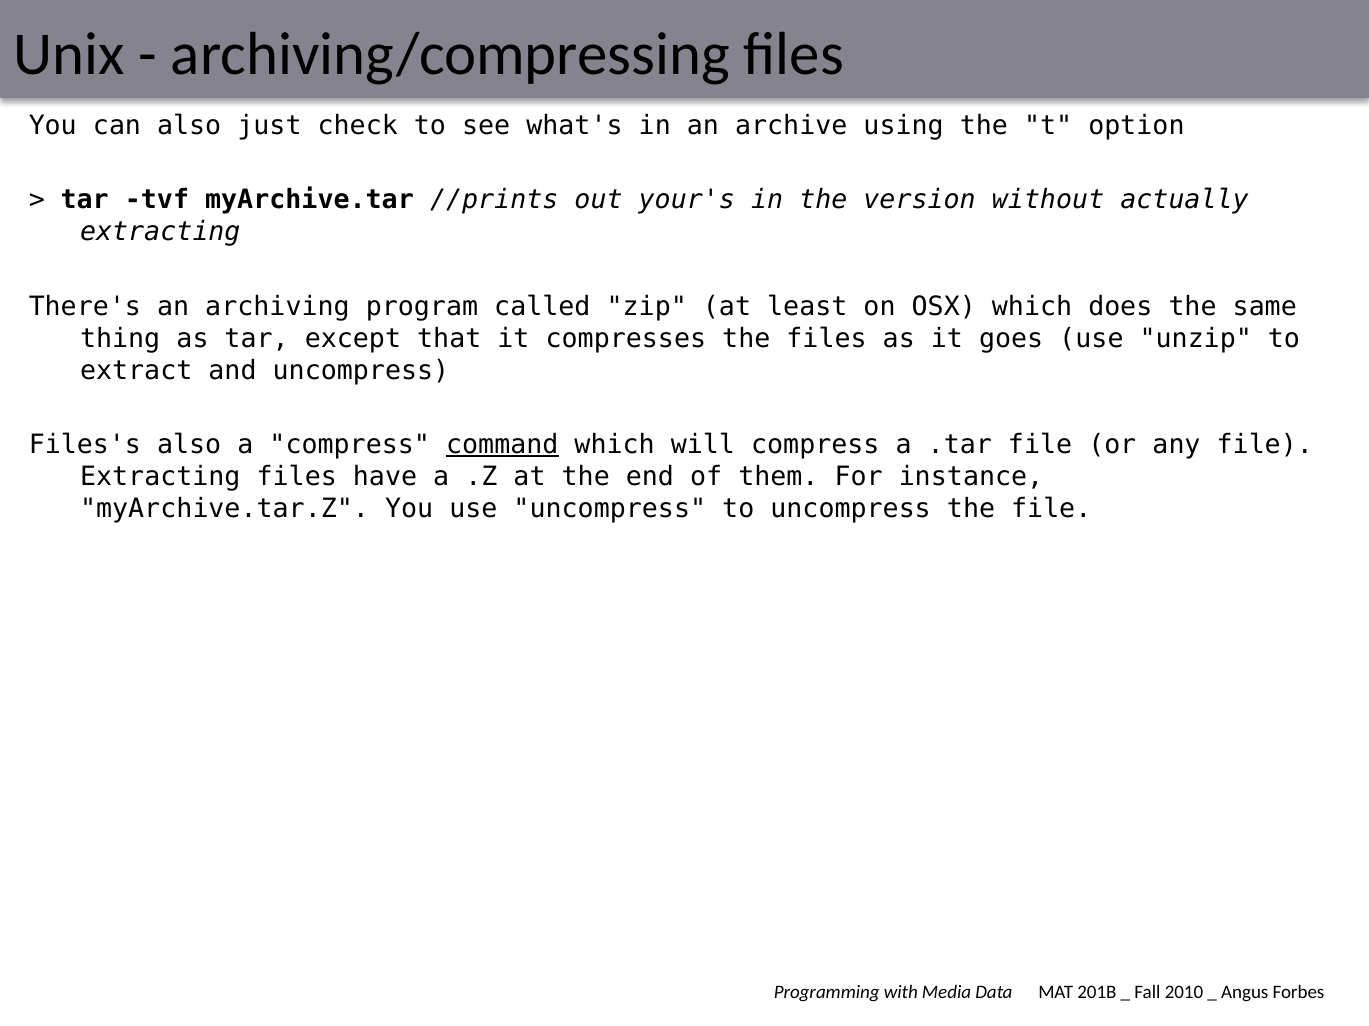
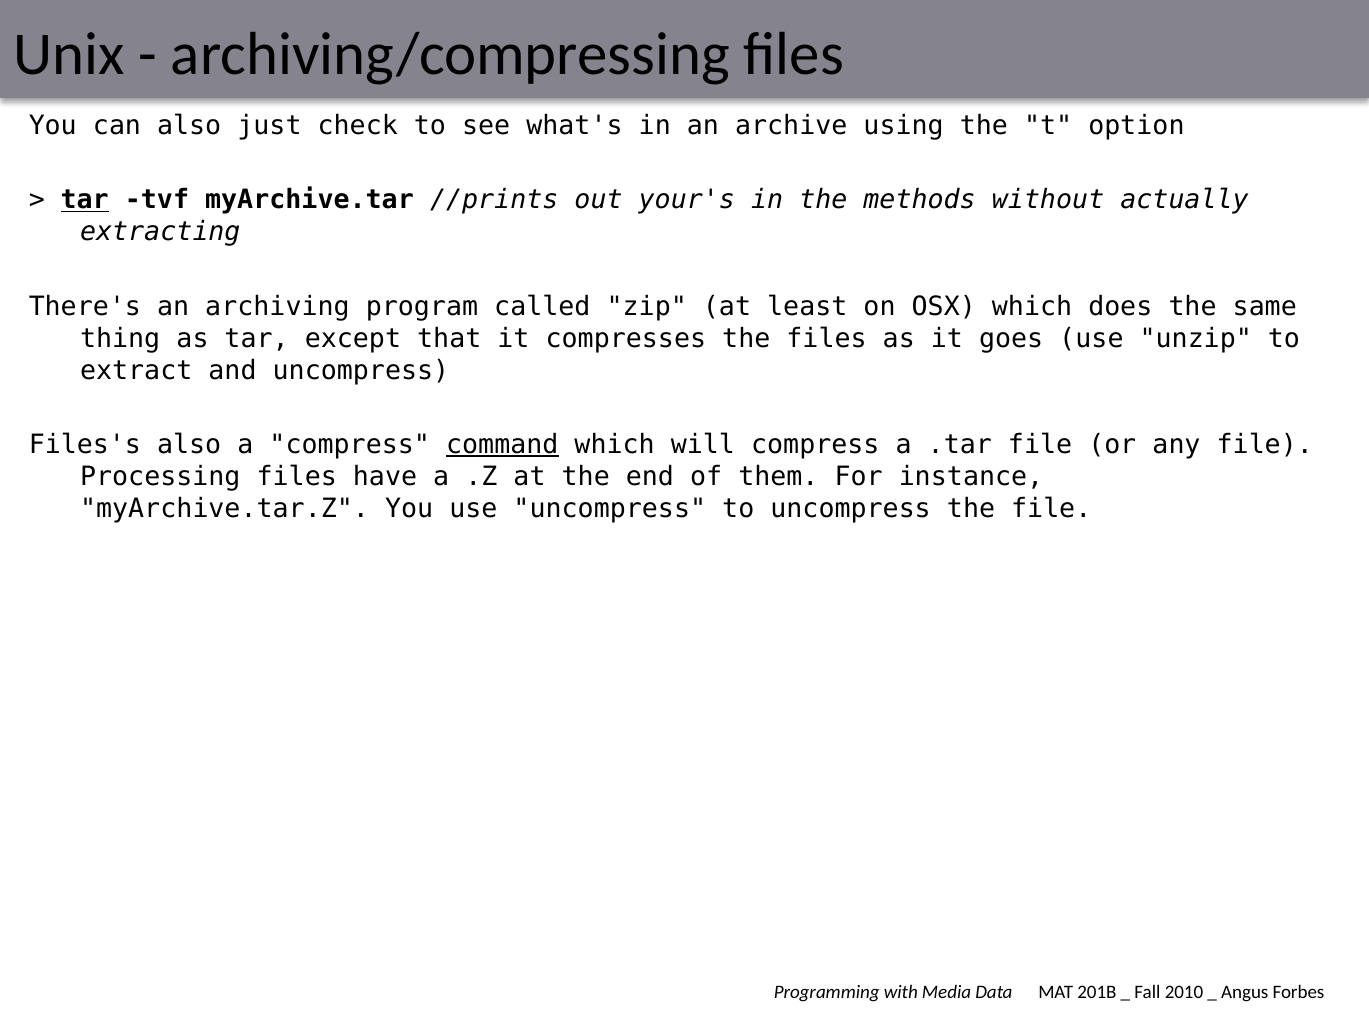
tar at (85, 200) underline: none -> present
version: version -> methods
Extracting at (160, 477): Extracting -> Processing
